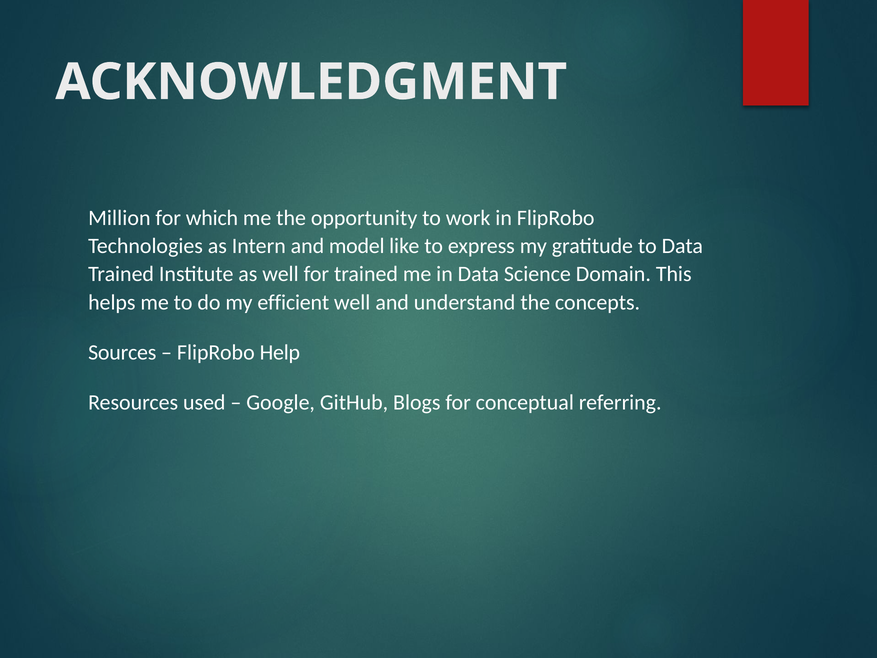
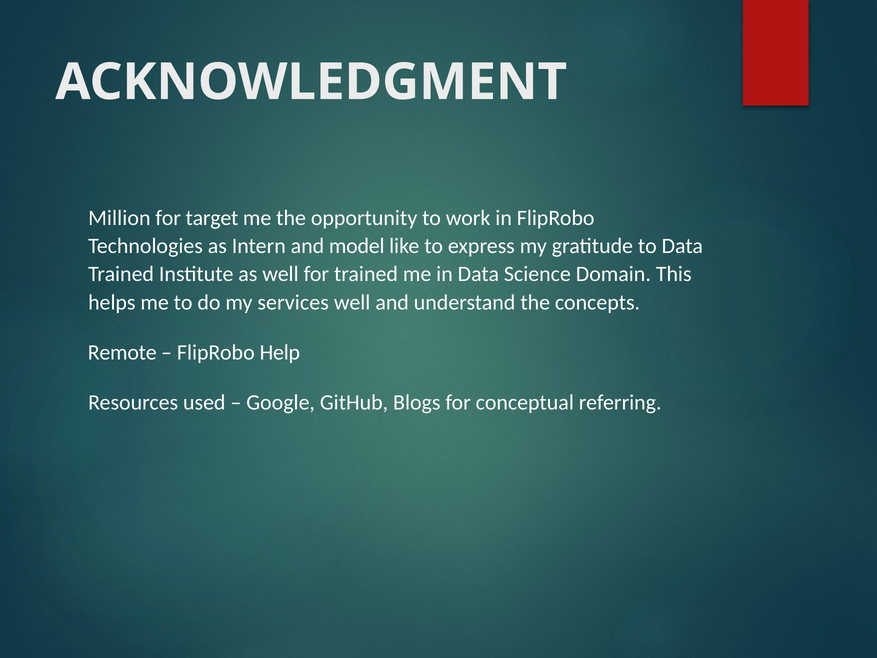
which: which -> target
efficient: efficient -> services
Sources: Sources -> Remote
